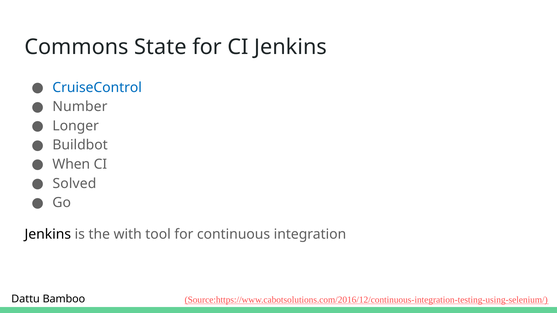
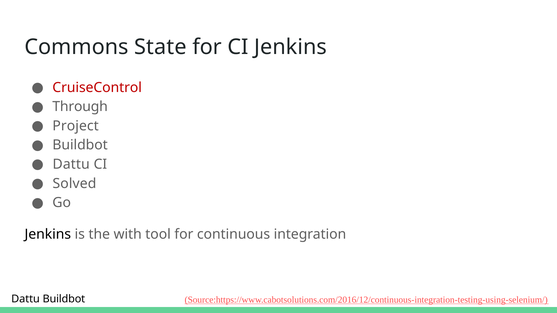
CruiseControl colour: blue -> red
Number: Number -> Through
Longer: Longer -> Project
When at (71, 164): When -> Dattu
Dattu Bamboo: Bamboo -> Buildbot
